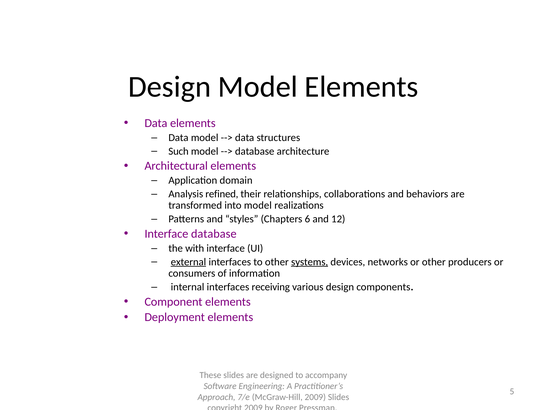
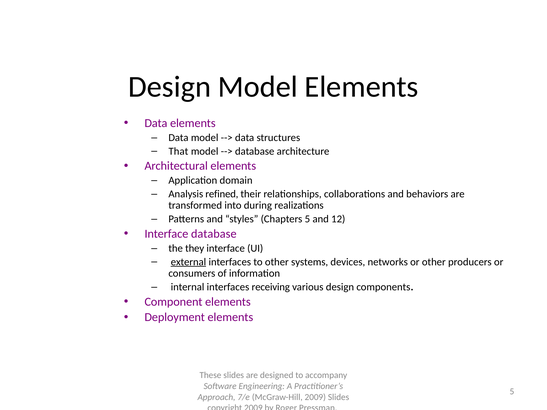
Such: Such -> That
into model: model -> during
Chapters 6: 6 -> 5
with: with -> they
systems underline: present -> none
